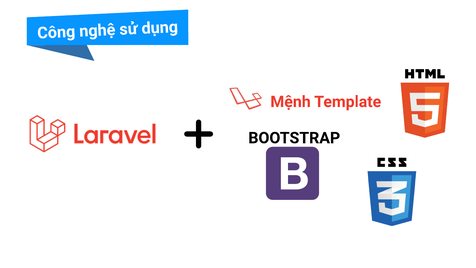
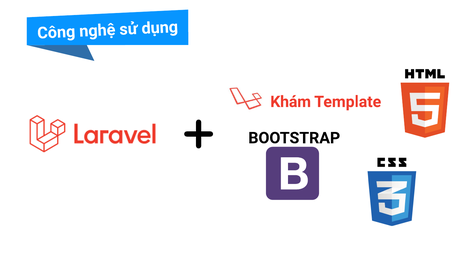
Mệnh: Mệnh -> Khám
